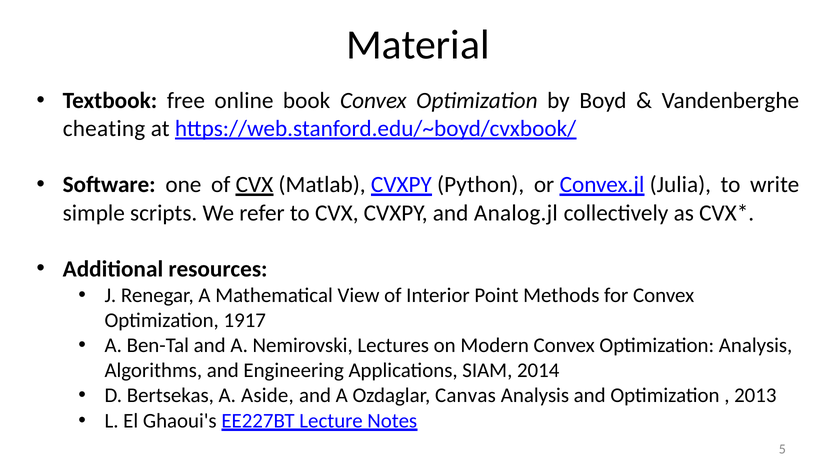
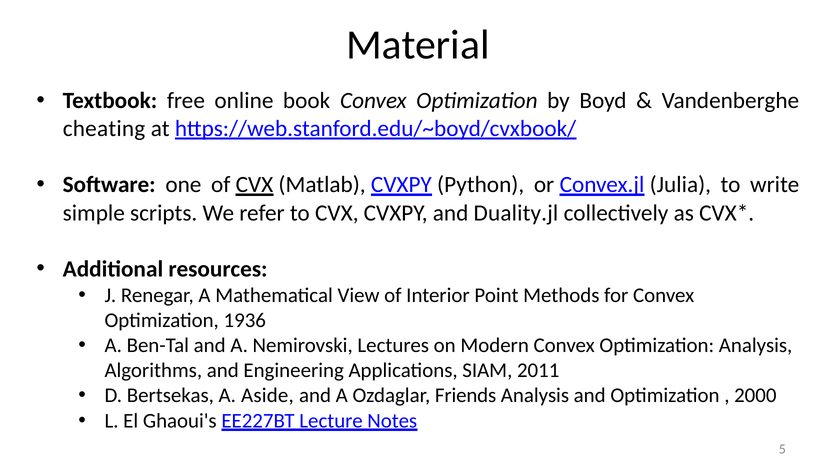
Analog.jl: Analog.jl -> Duality.jl
1917: 1917 -> 1936
2014: 2014 -> 2011
Canvas: Canvas -> Friends
2013: 2013 -> 2000
